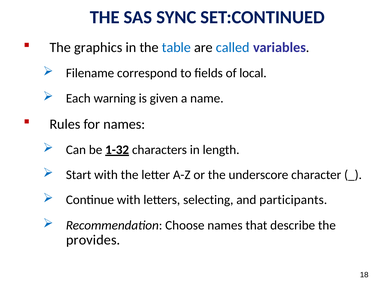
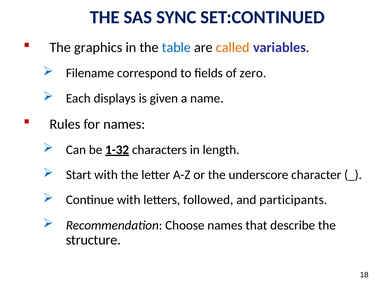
called colour: blue -> orange
local: local -> zero
warning: warning -> displays
selecting: selecting -> followed
provides: provides -> structure
